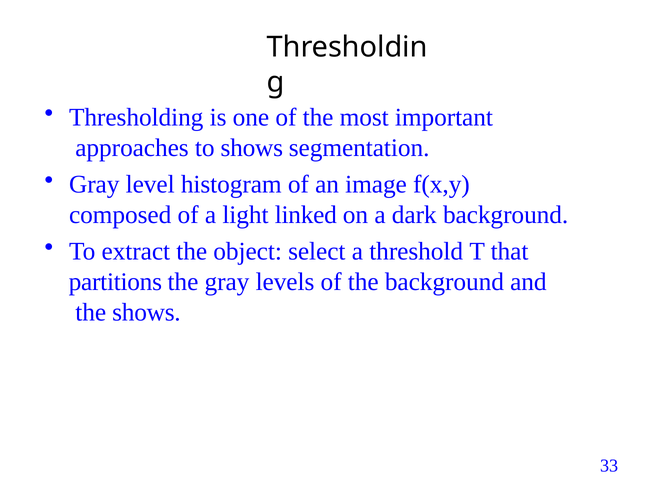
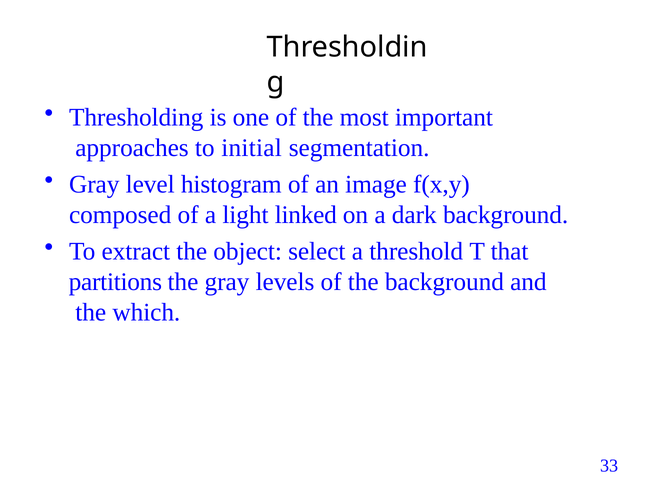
to shows: shows -> initial
the shows: shows -> which
